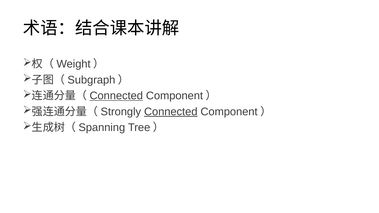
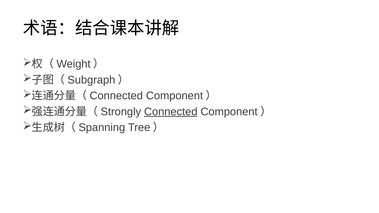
Connected at (116, 96) underline: present -> none
